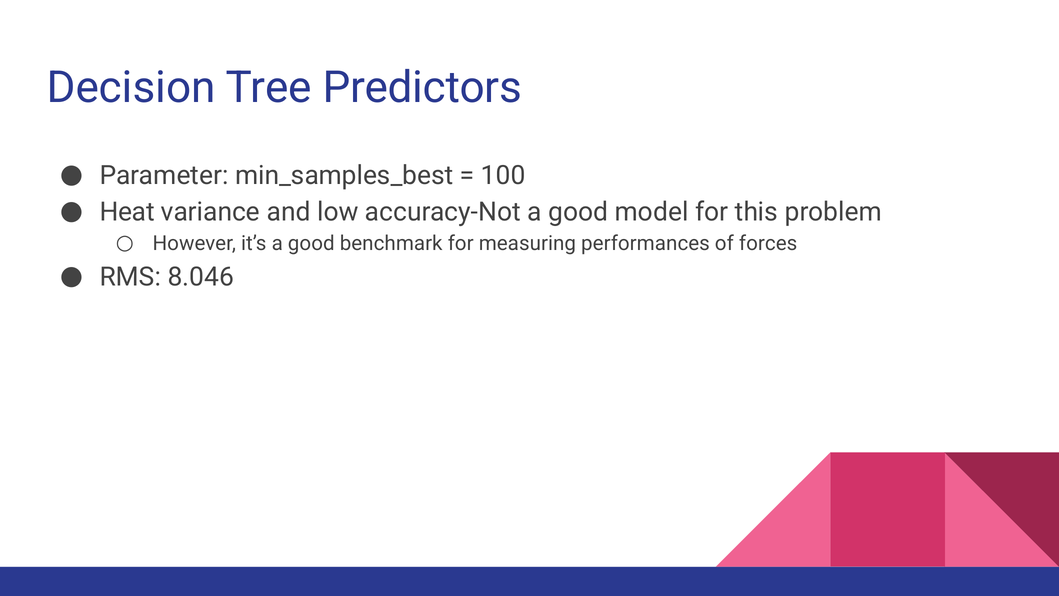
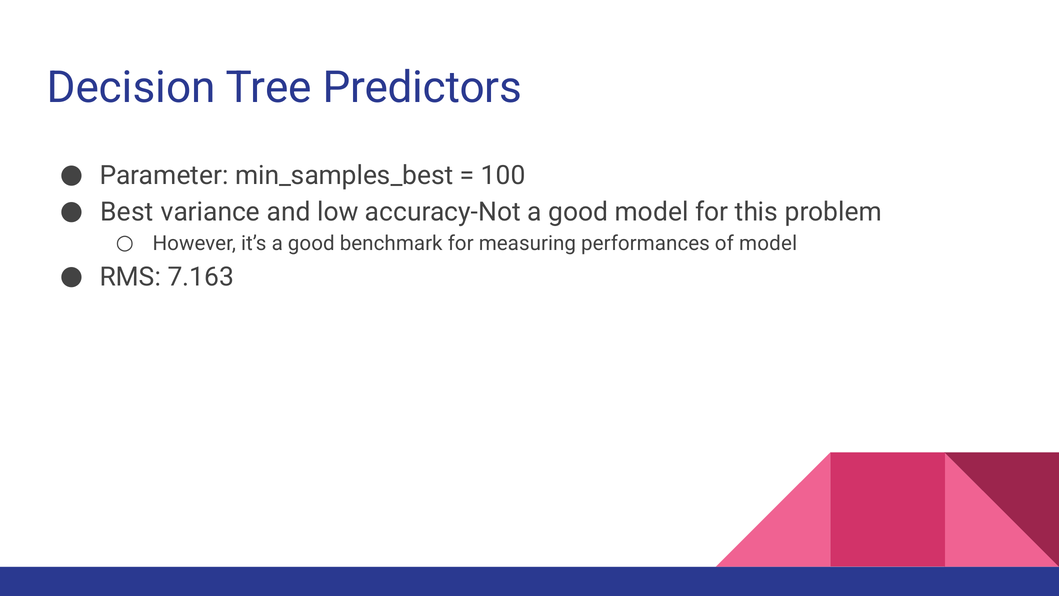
Heat: Heat -> Best
of forces: forces -> model
8.046: 8.046 -> 7.163
